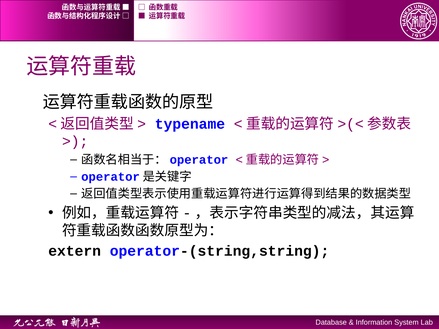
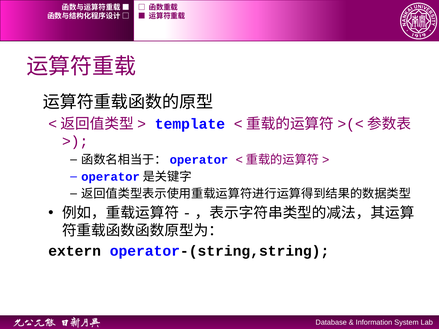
typename: typename -> template
